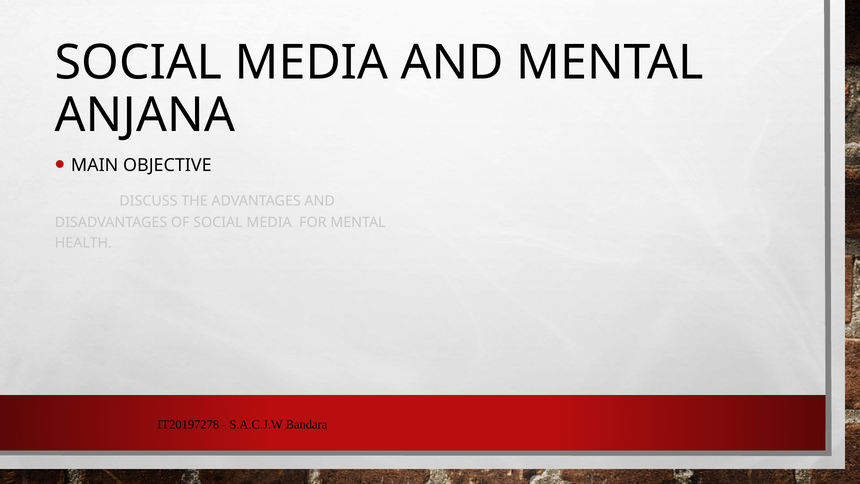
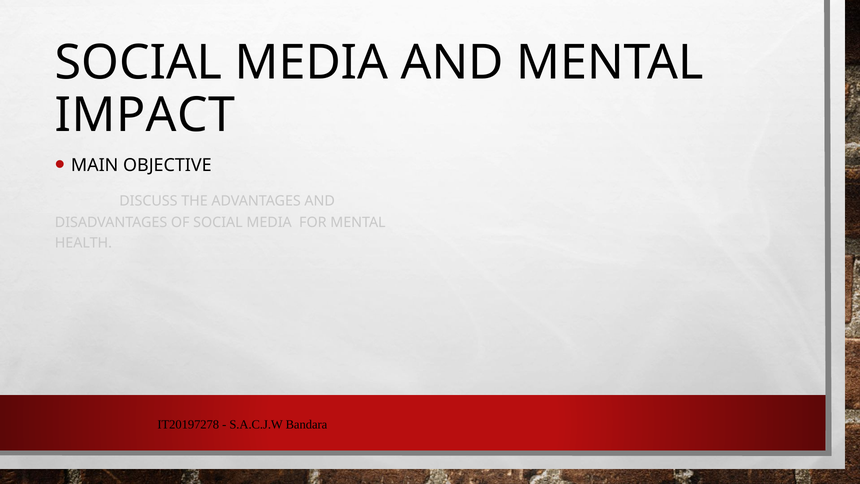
ANJANA: ANJANA -> IMPACT
